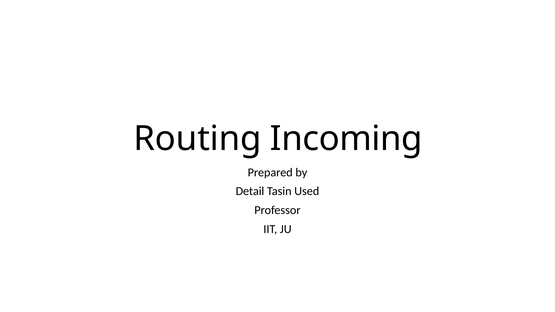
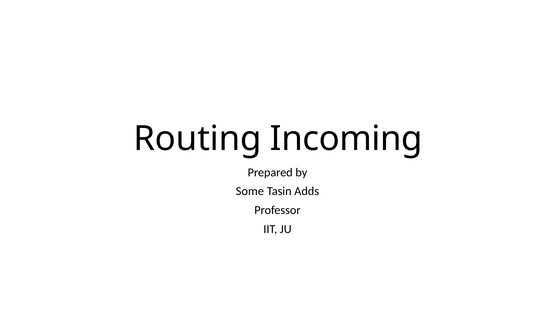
Detail: Detail -> Some
Used: Used -> Adds
